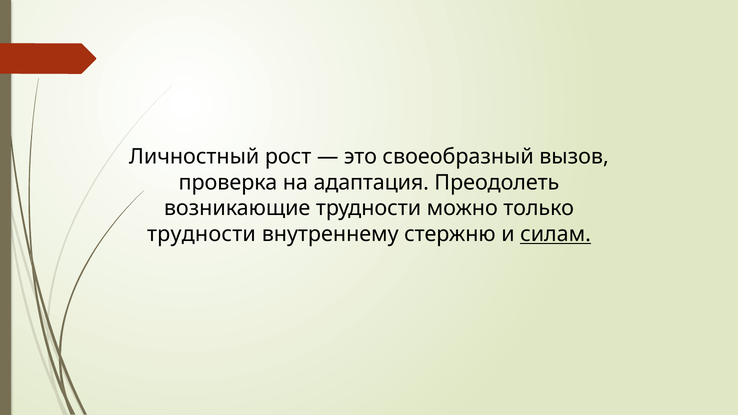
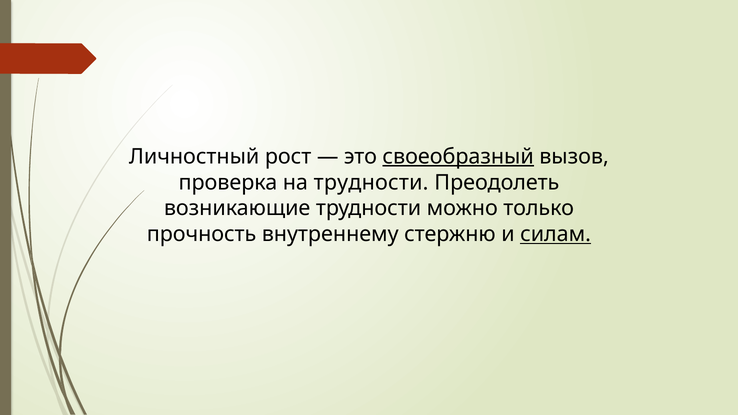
своеобразный underline: none -> present
на адаптация: адаптация -> трудности
трудности at (201, 234): трудности -> прочность
